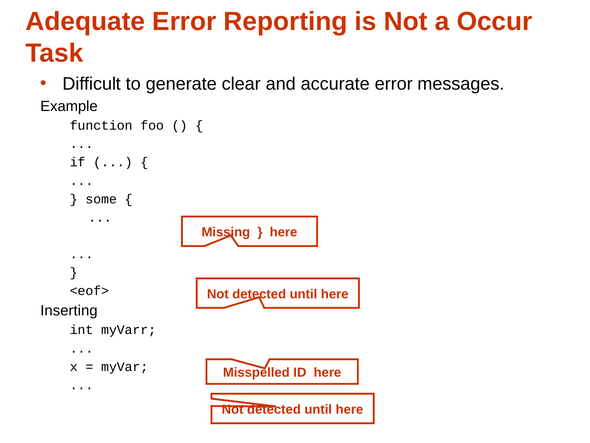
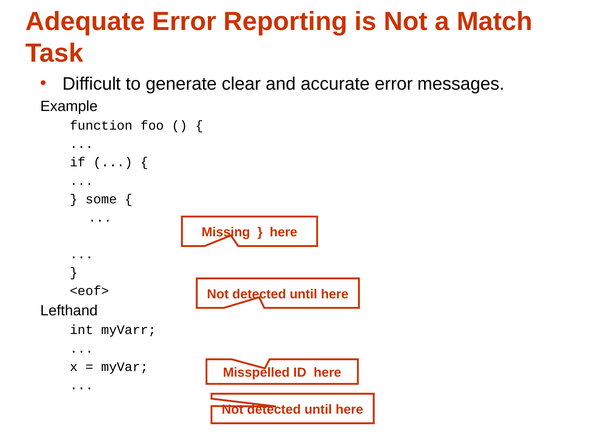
Occur: Occur -> Match
Inserting: Inserting -> Lefthand
